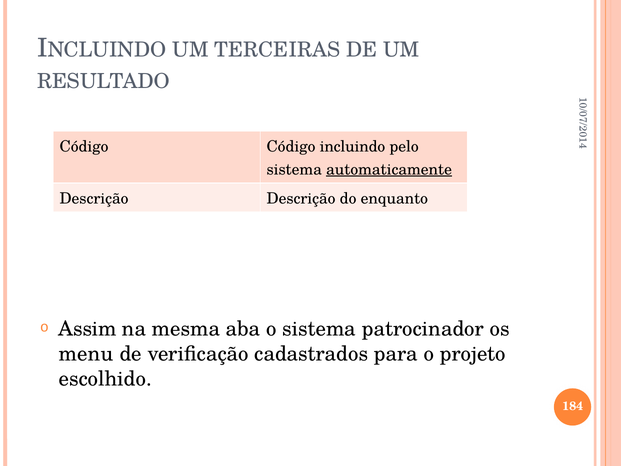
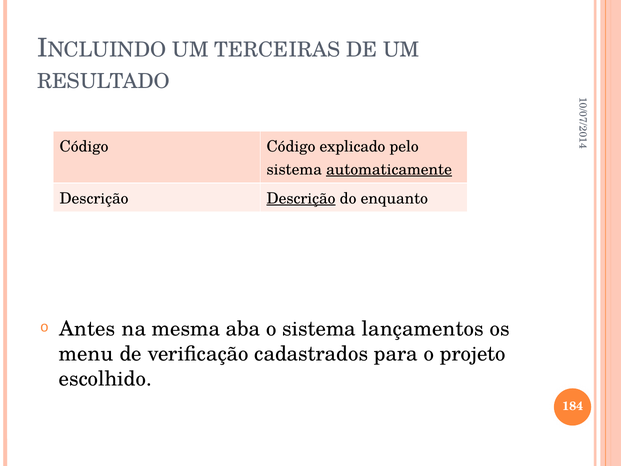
incluindo: incluindo -> explicado
Descrição at (301, 198) underline: none -> present
Assim: Assim -> Antes
patrocinador: patrocinador -> lançamentos
